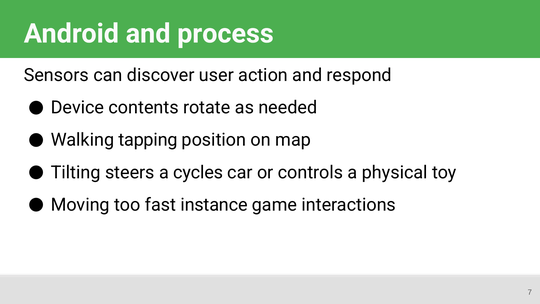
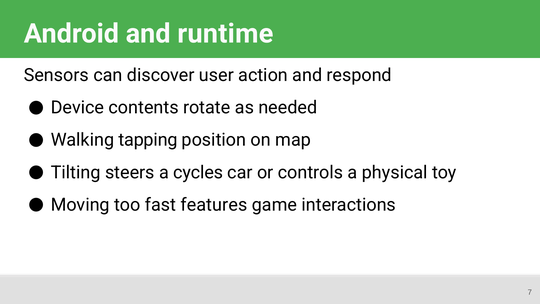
process: process -> runtime
instance: instance -> features
